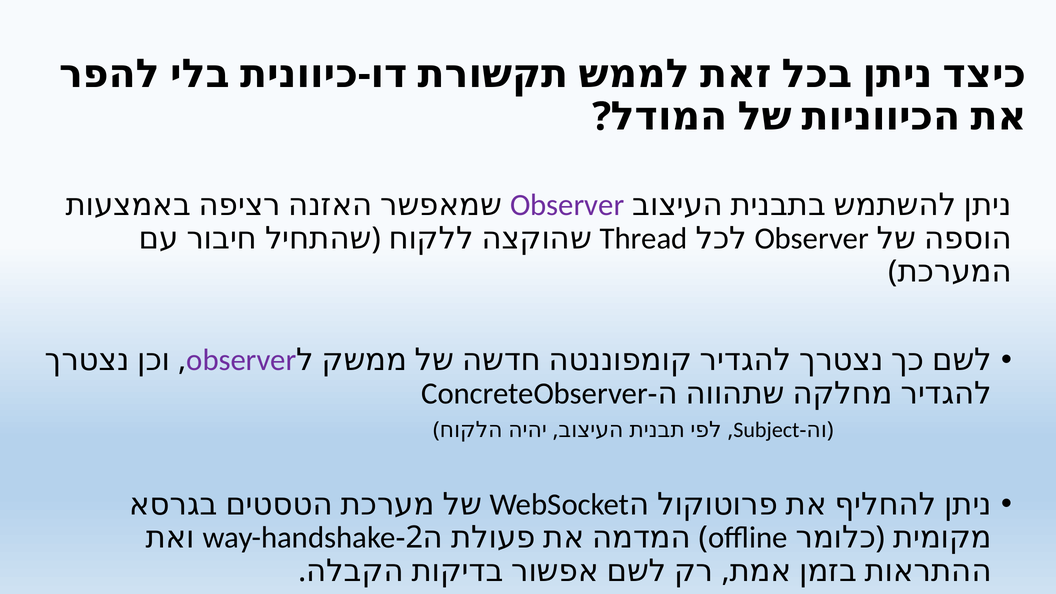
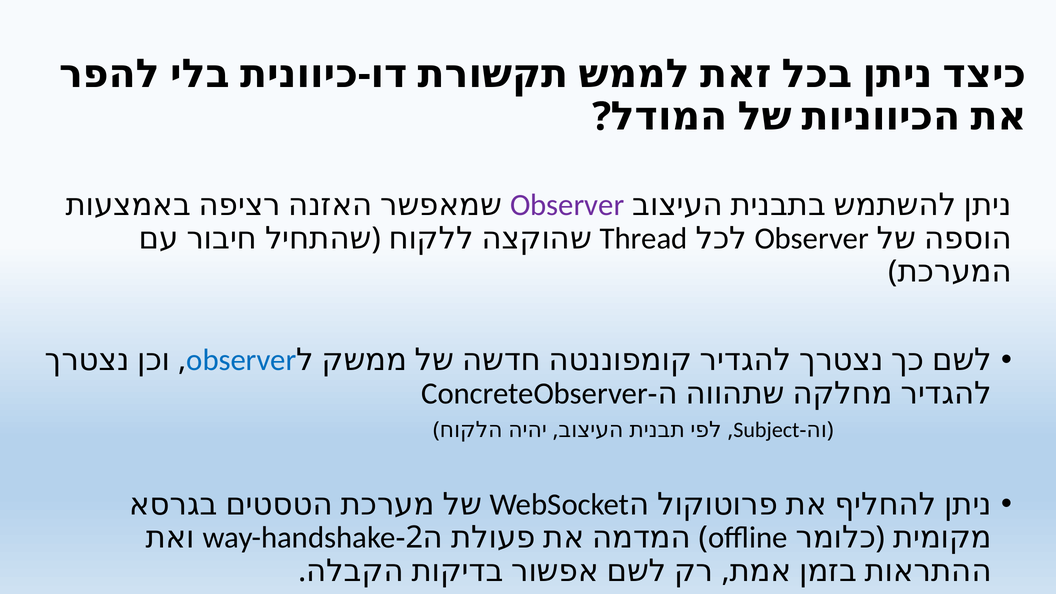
observer at (241, 360) colour: purple -> blue
